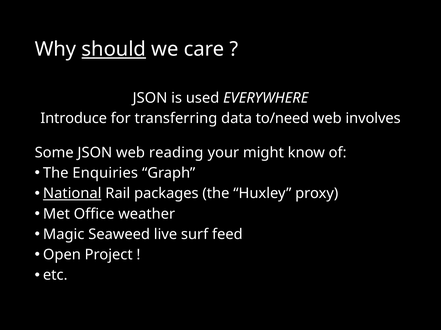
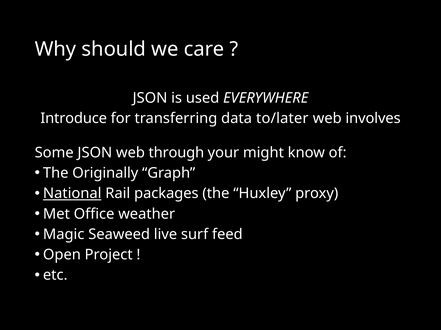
should underline: present -> none
to/need: to/need -> to/later
reading: reading -> through
Enquiries: Enquiries -> Originally
